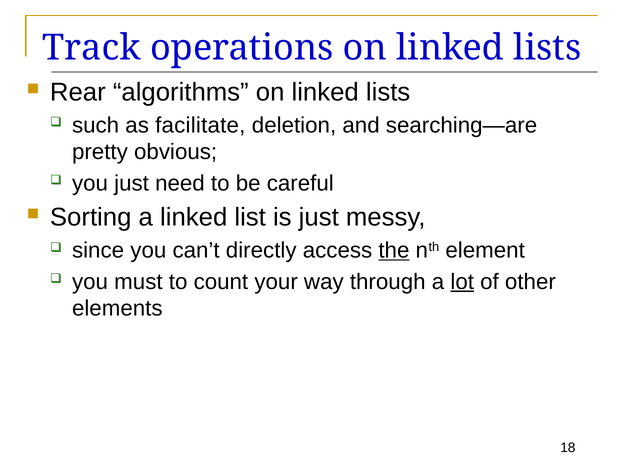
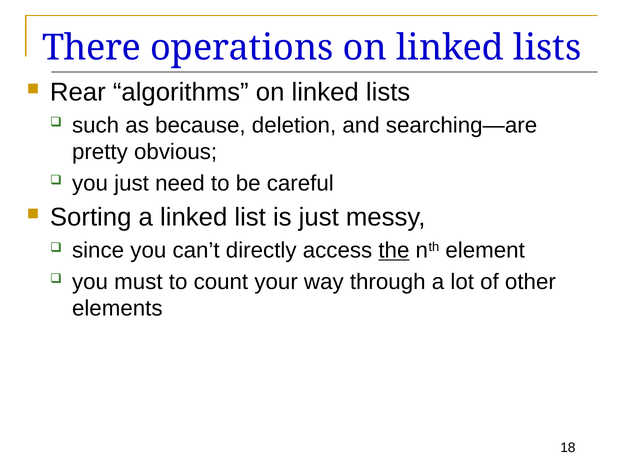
Track: Track -> There
facilitate: facilitate -> because
lot underline: present -> none
